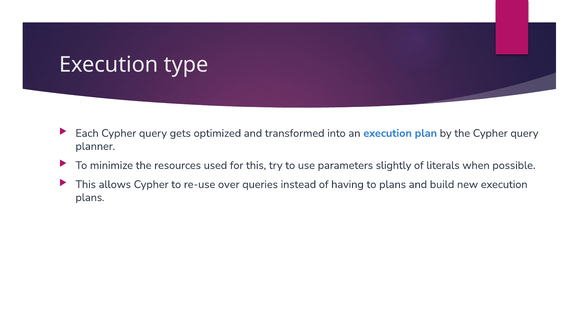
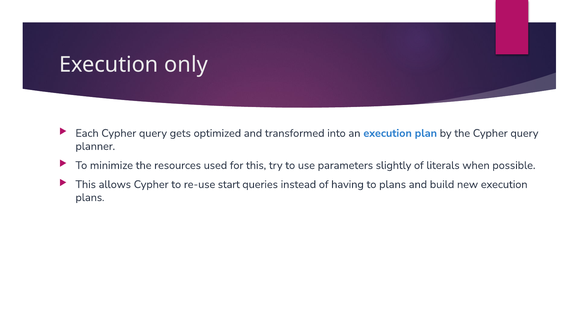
type: type -> only
over: over -> start
